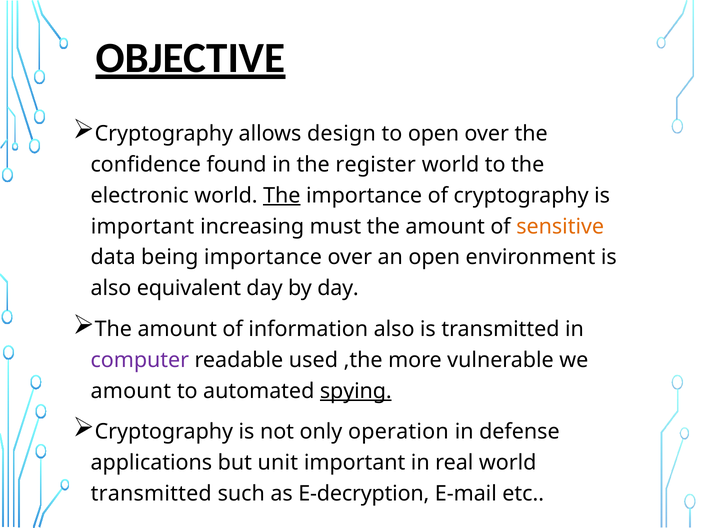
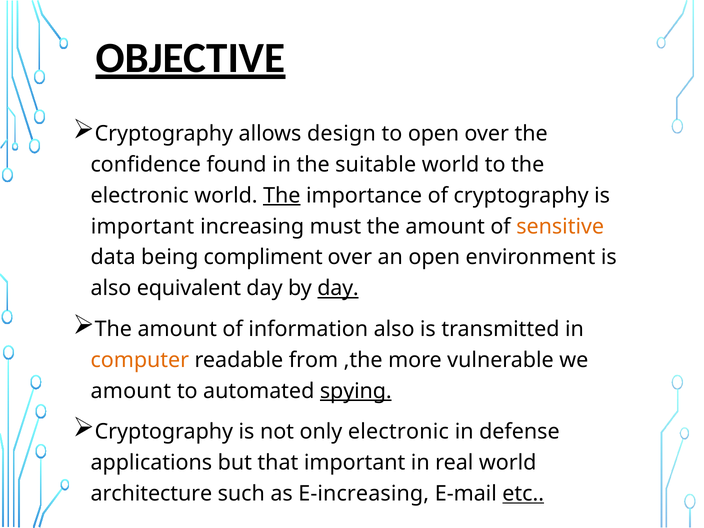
register: register -> suitable
being importance: importance -> compliment
day at (338, 288) underline: none -> present
computer colour: purple -> orange
used: used -> from
only operation: operation -> electronic
unit: unit -> that
transmitted at (151, 494): transmitted -> architecture
E-decryption: E-decryption -> E-increasing
etc underline: none -> present
